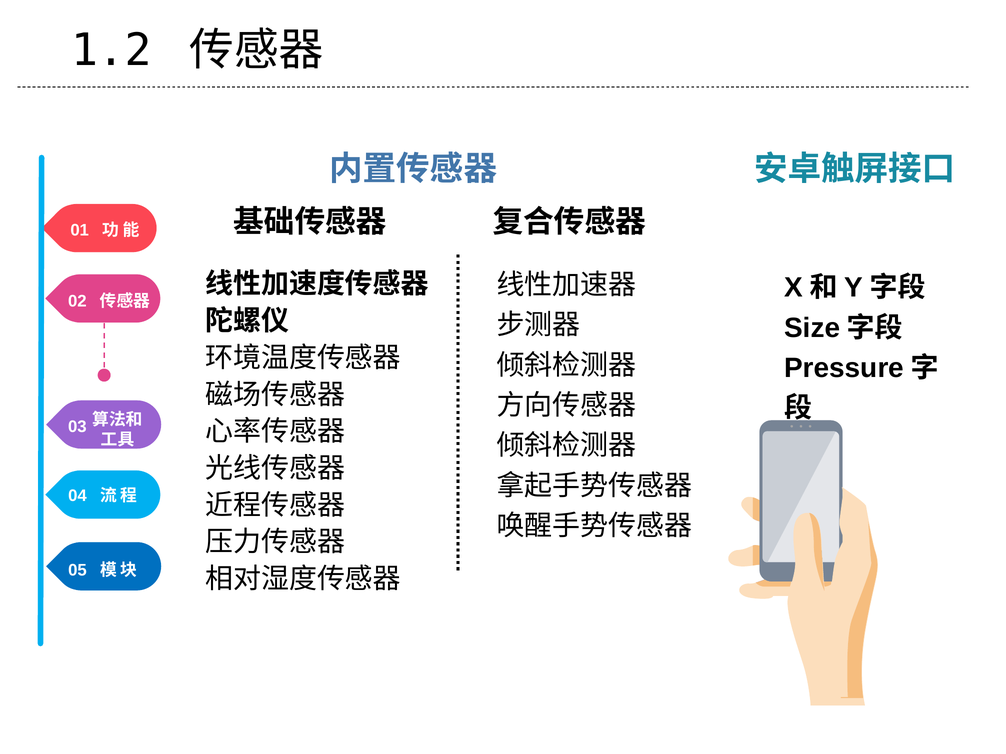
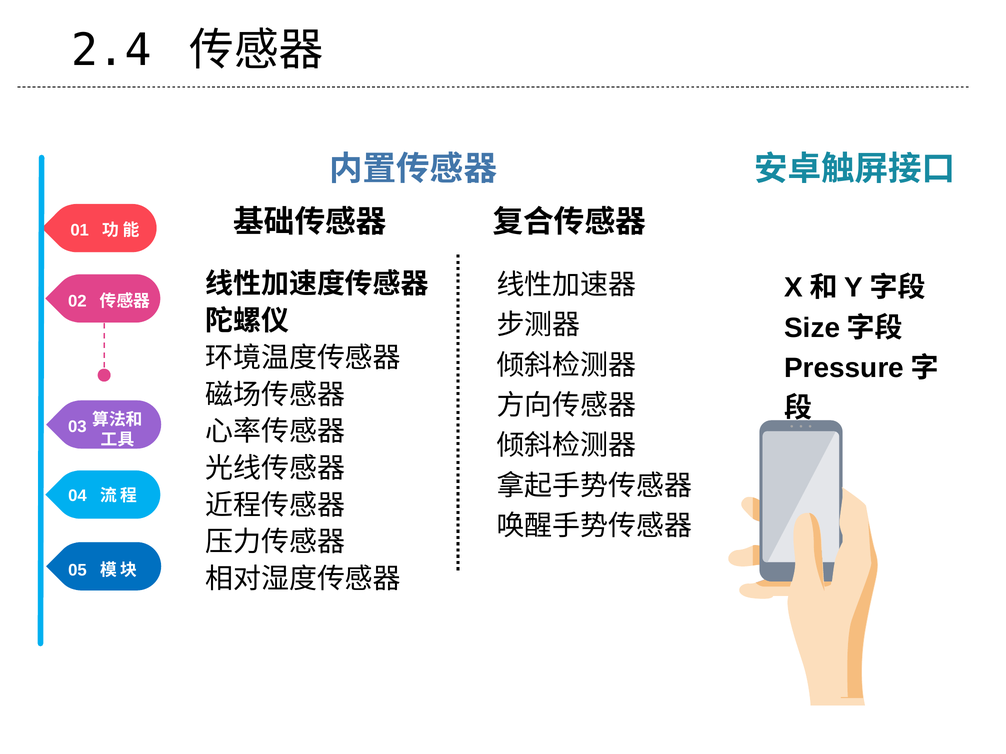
1.2: 1.2 -> 2.4
